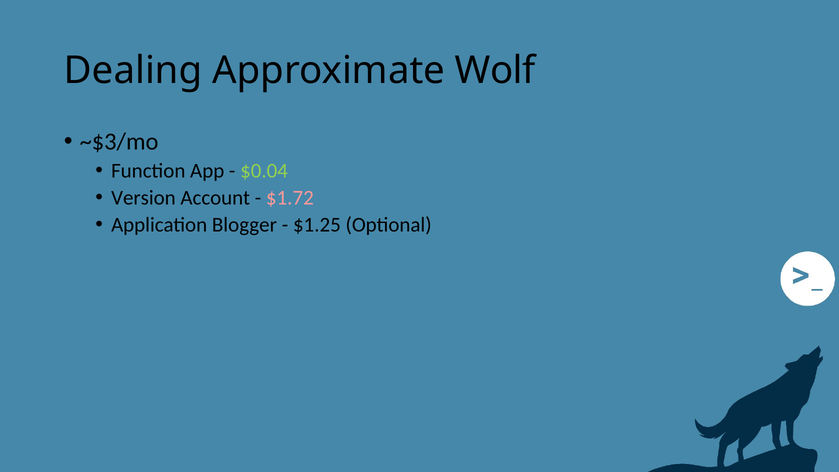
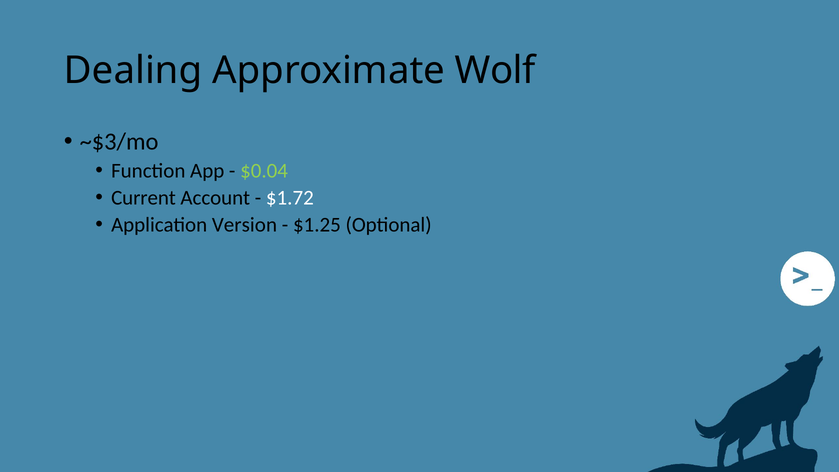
Version: Version -> Current
$1.72 colour: pink -> white
Blogger: Blogger -> Version
